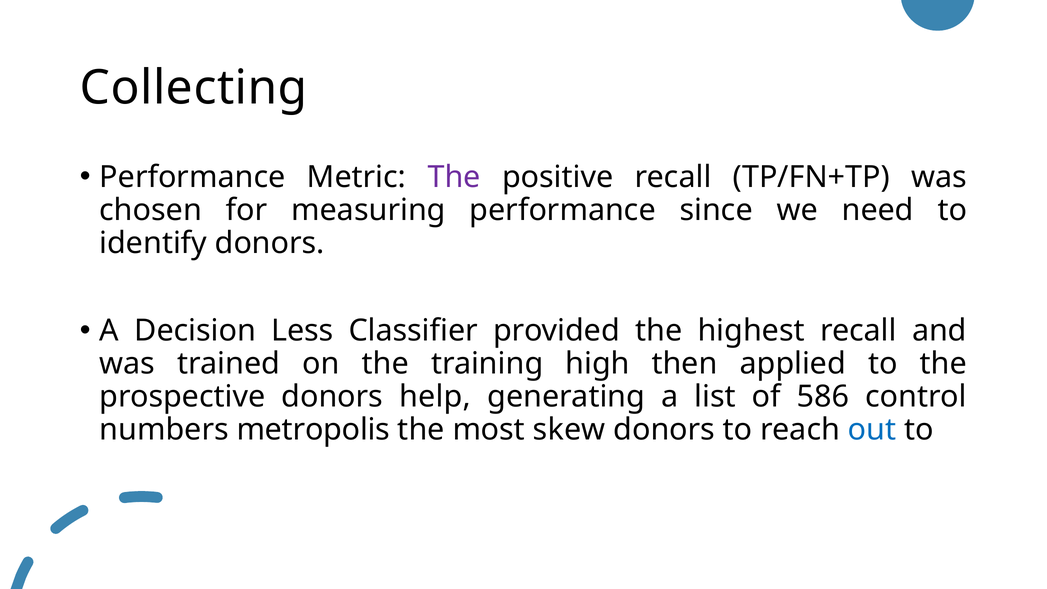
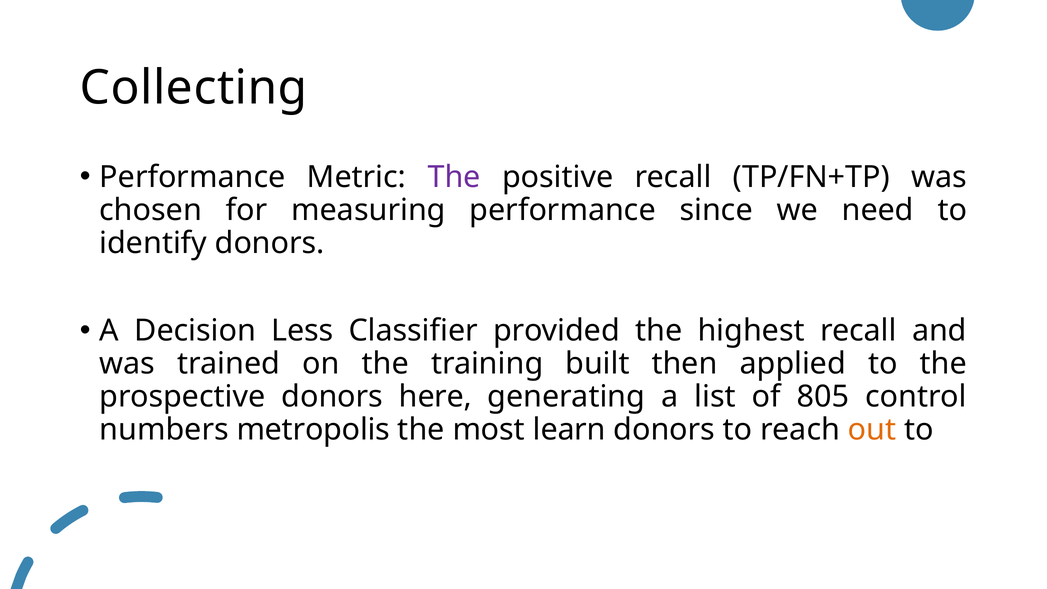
high: high -> built
help: help -> here
586: 586 -> 805
skew: skew -> learn
out colour: blue -> orange
